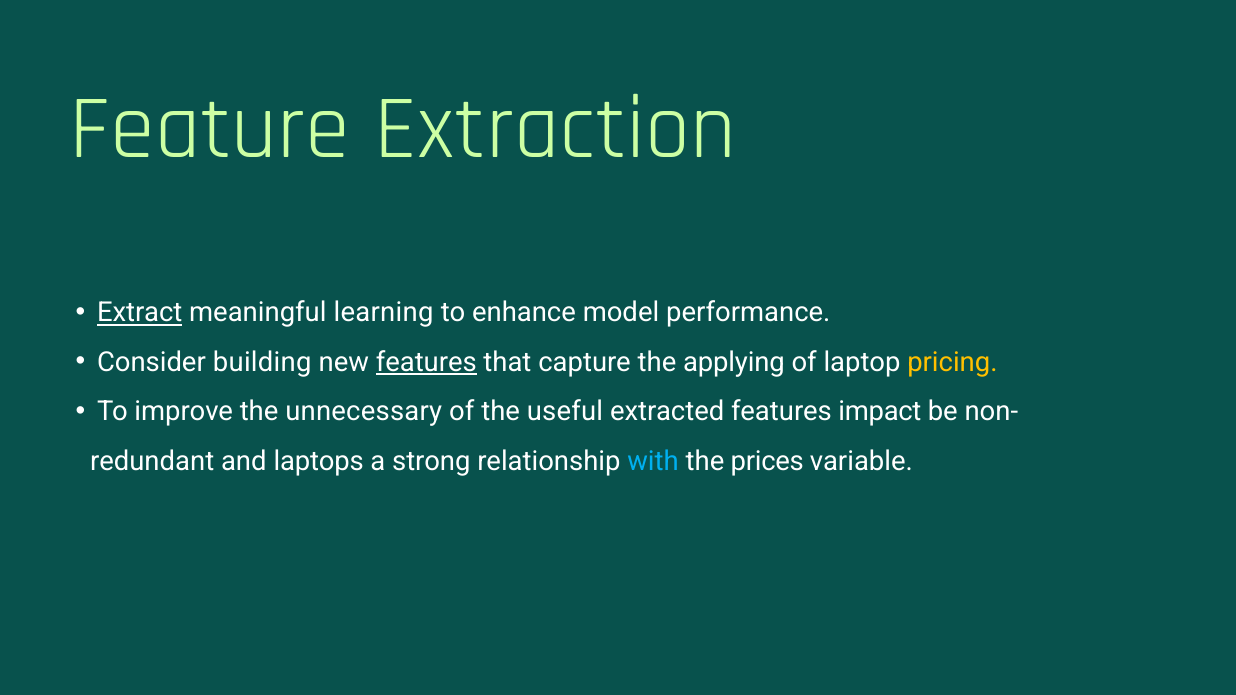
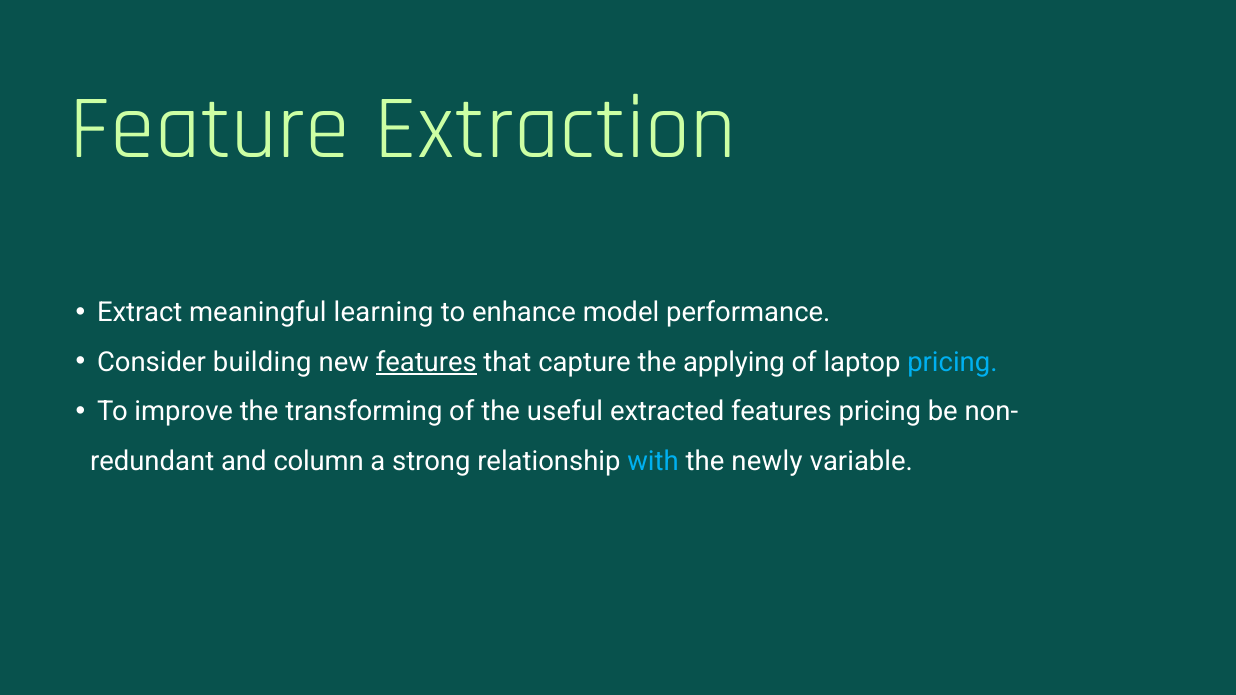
Extract underline: present -> none
pricing at (952, 362) colour: yellow -> light blue
unnecessary: unnecessary -> transforming
features impact: impact -> pricing
laptops: laptops -> column
prices: prices -> newly
